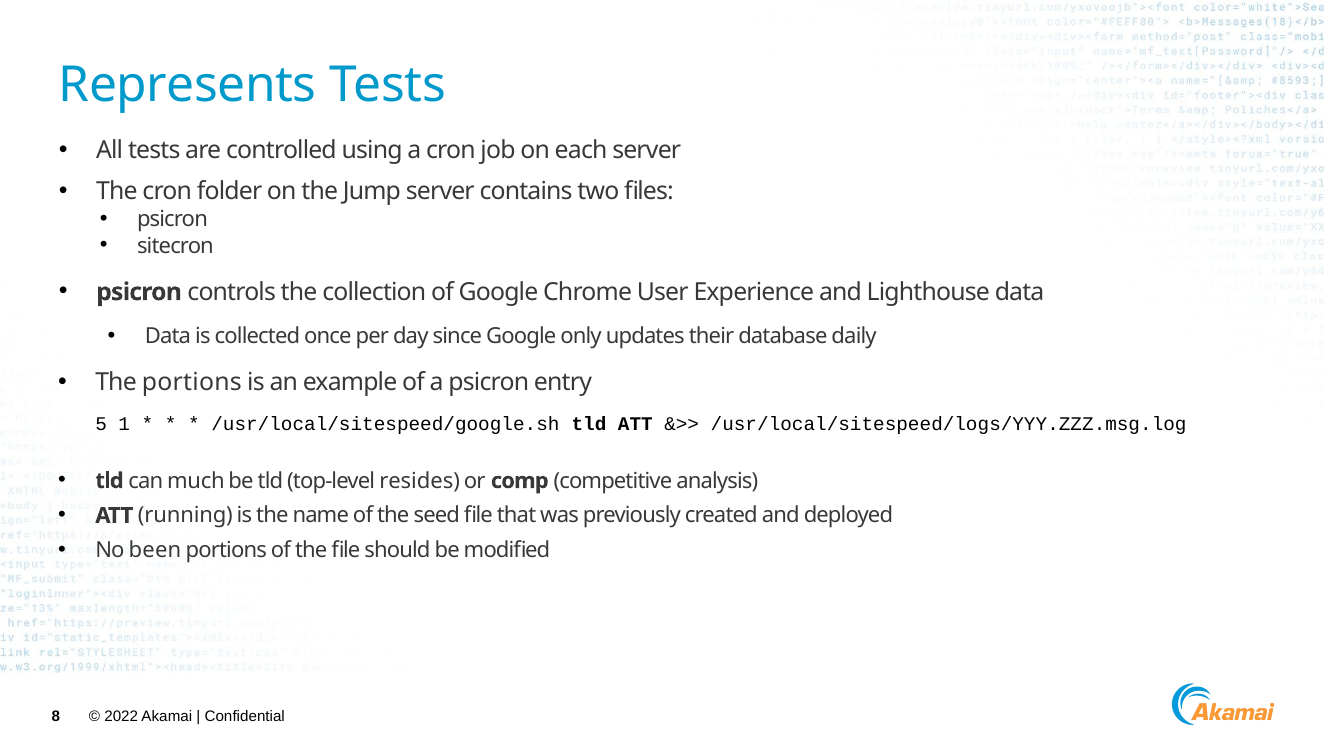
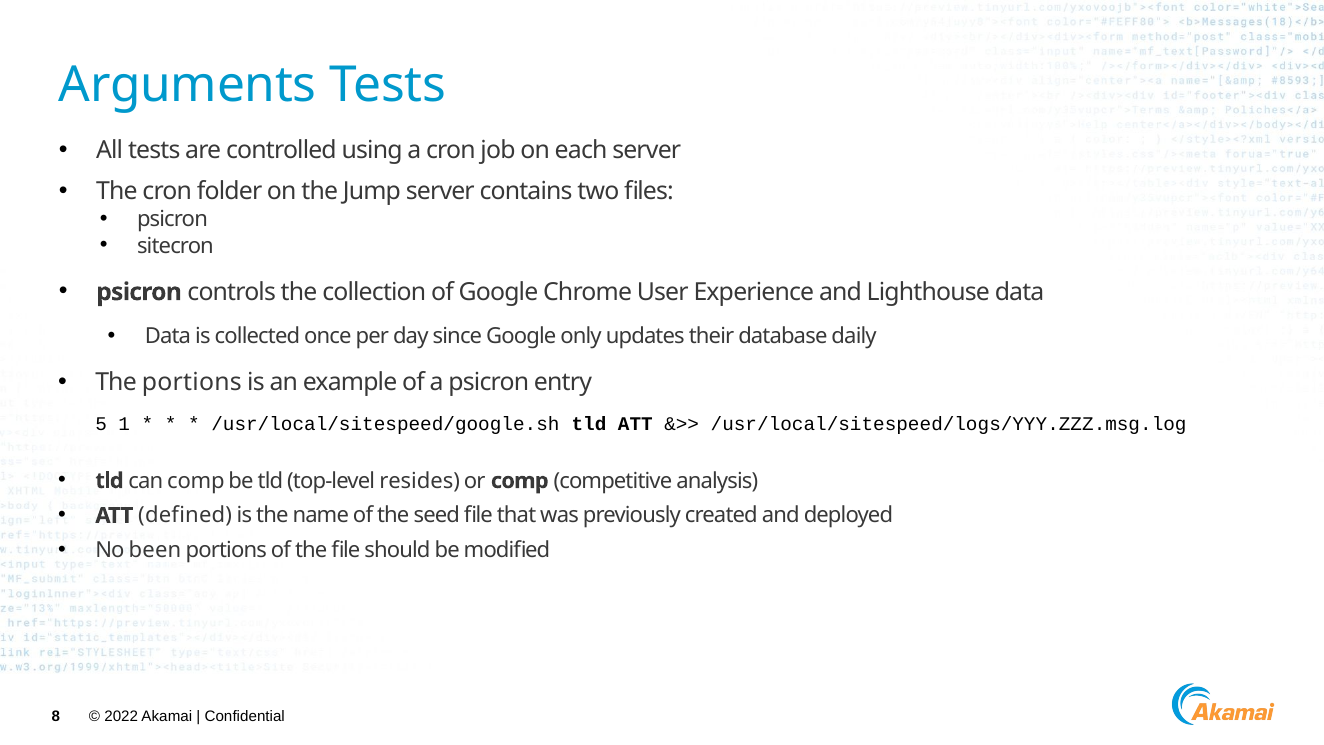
Represents: Represents -> Arguments
can much: much -> comp
running: running -> defined
